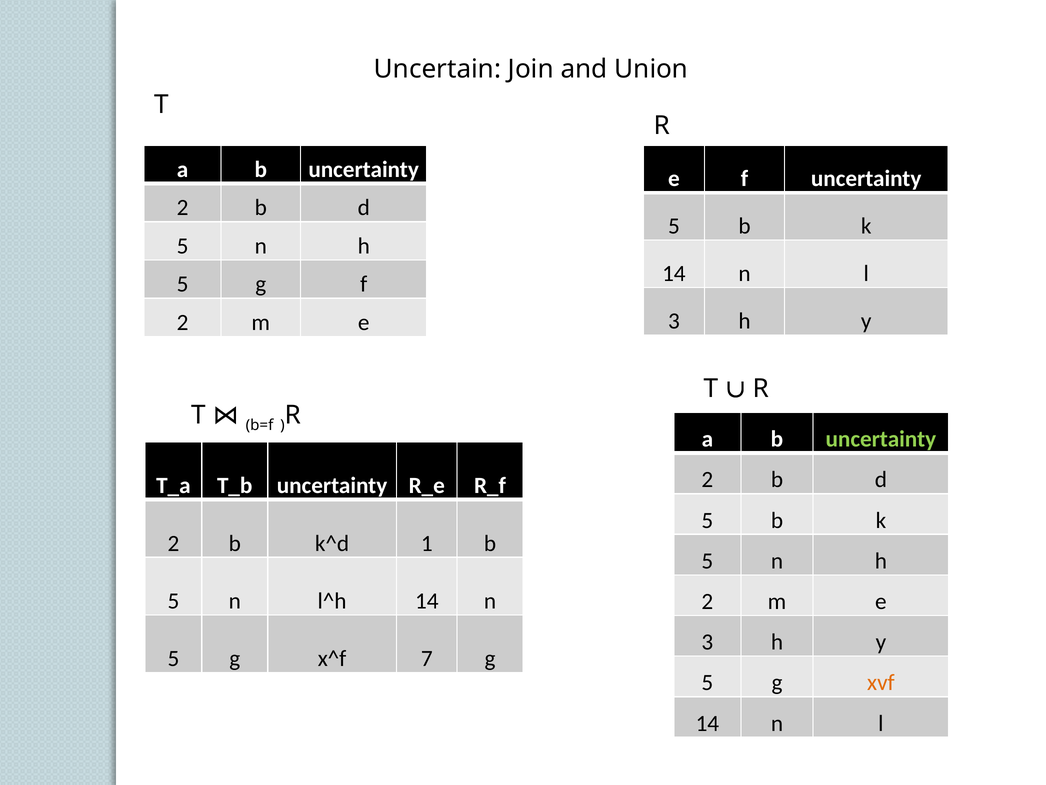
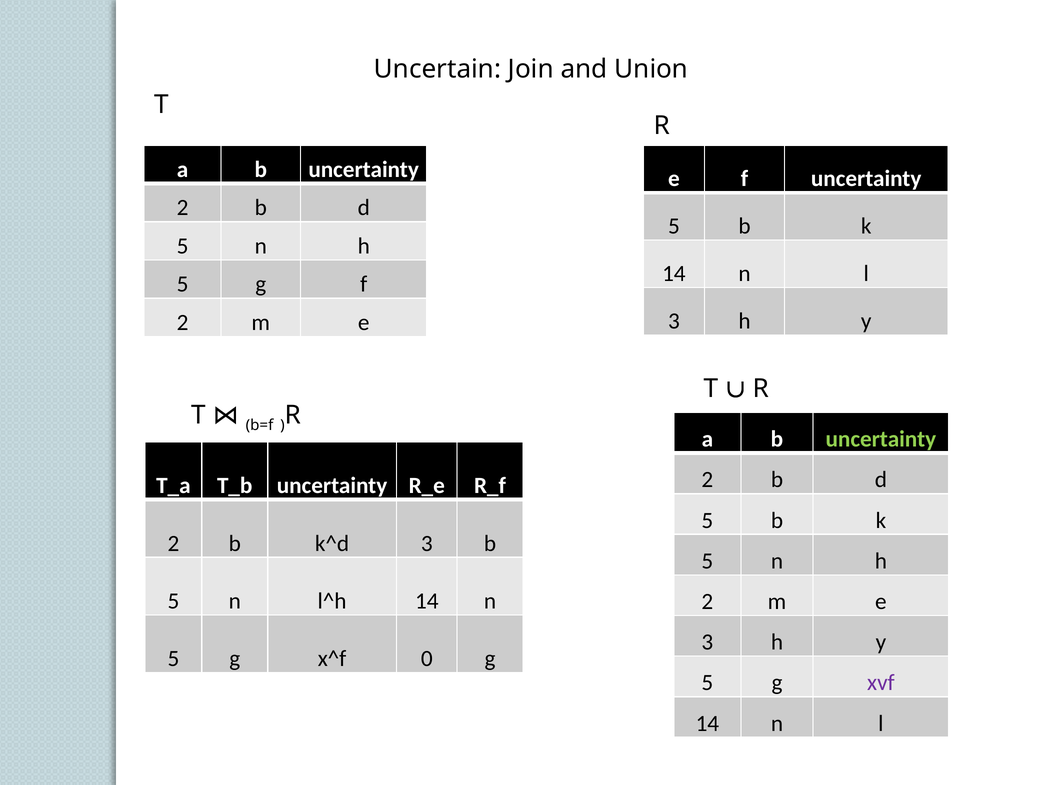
k^d 1: 1 -> 3
7: 7 -> 0
xvf colour: orange -> purple
